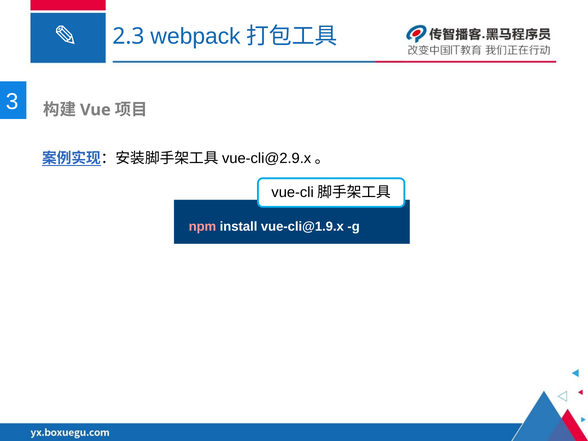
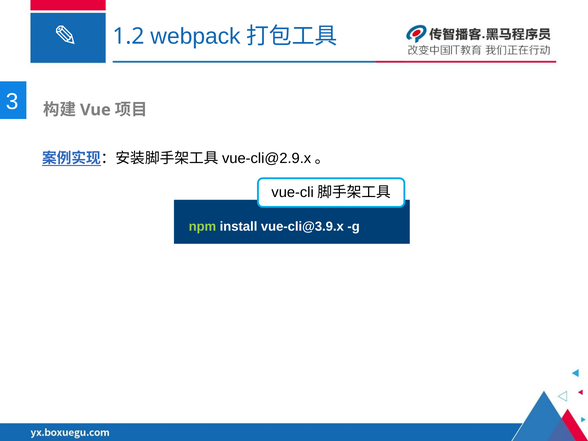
2.3: 2.3 -> 1.2
npm colour: pink -> light green
vue-cli@1.9.x: vue-cli@1.9.x -> vue-cli@3.9.x
